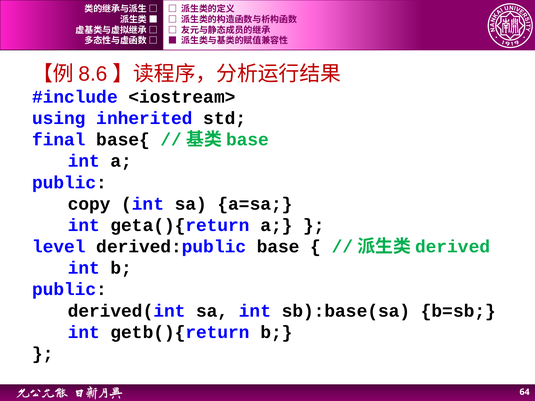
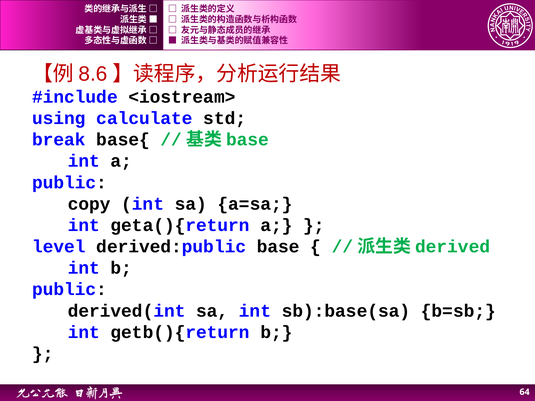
inherited: inherited -> calculate
final: final -> break
